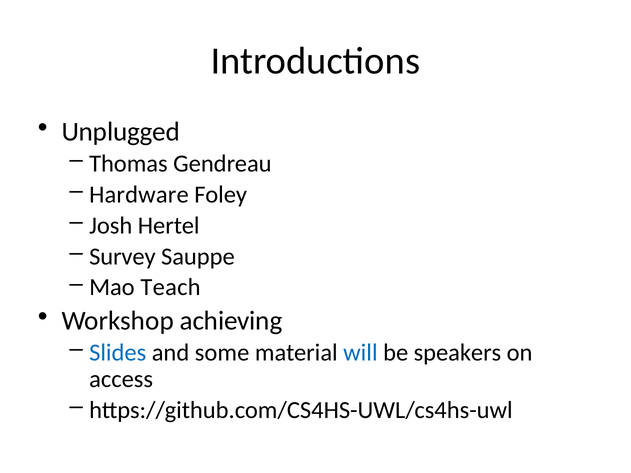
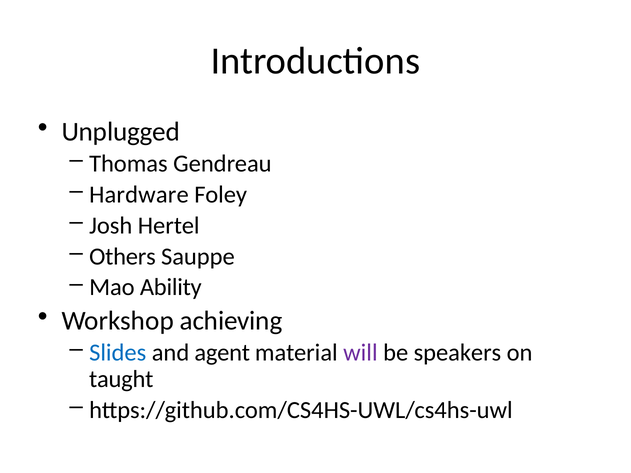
Survey: Survey -> Others
Teach: Teach -> Ability
some: some -> agent
will colour: blue -> purple
access: access -> taught
